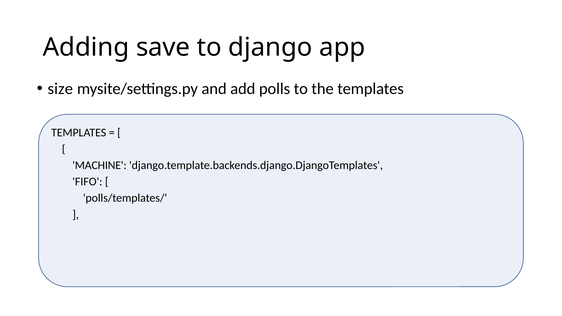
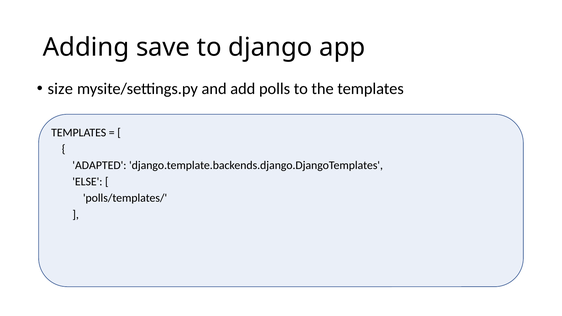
MACHINE: MACHINE -> ADAPTED
FIFO: FIFO -> ELSE
